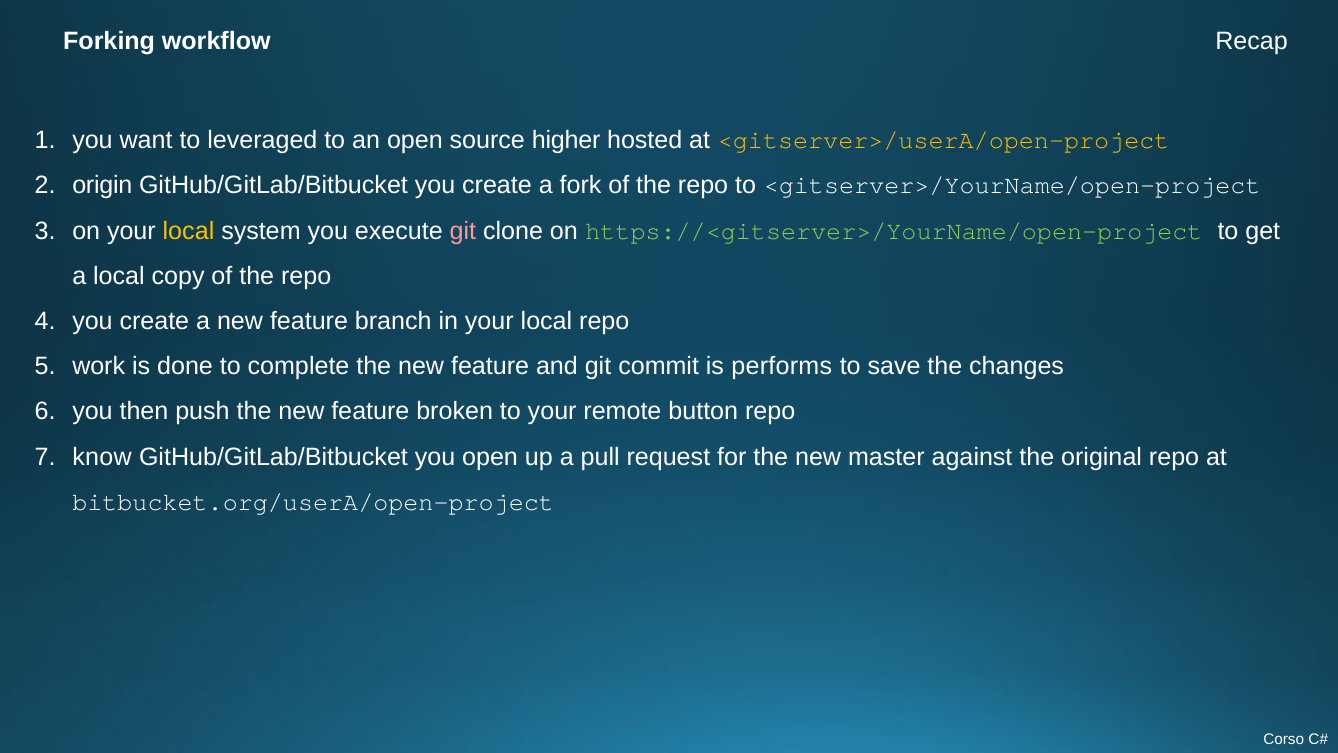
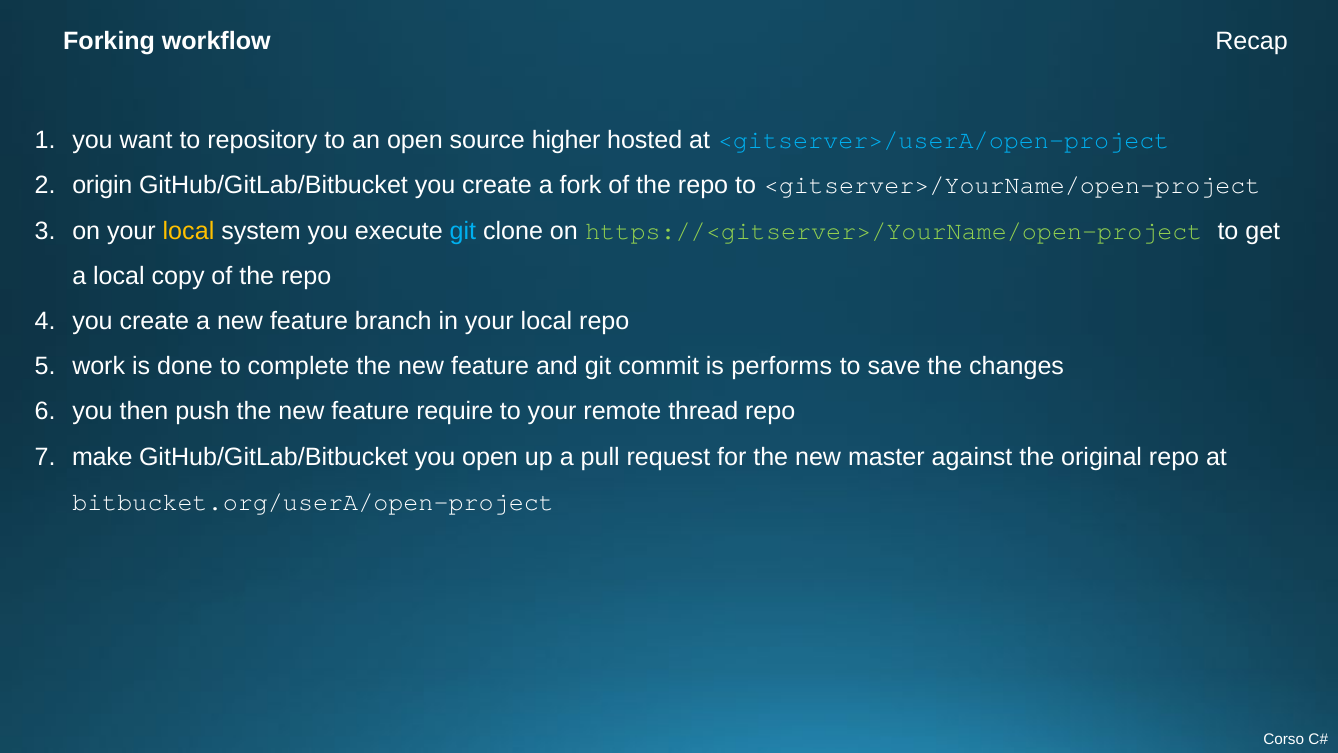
leveraged: leveraged -> repository
<gitserver>/userA/open-project colour: yellow -> light blue
git at (463, 231) colour: pink -> light blue
broken: broken -> require
button: button -> thread
know: know -> make
